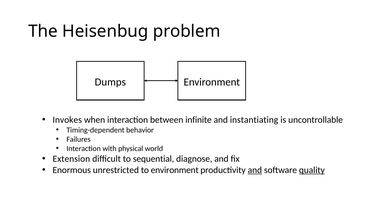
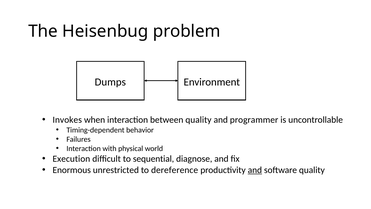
between infinite: infinite -> quality
instantiating: instantiating -> programmer
Extension: Extension -> Execution
to environment: environment -> dereference
quality at (312, 170) underline: present -> none
